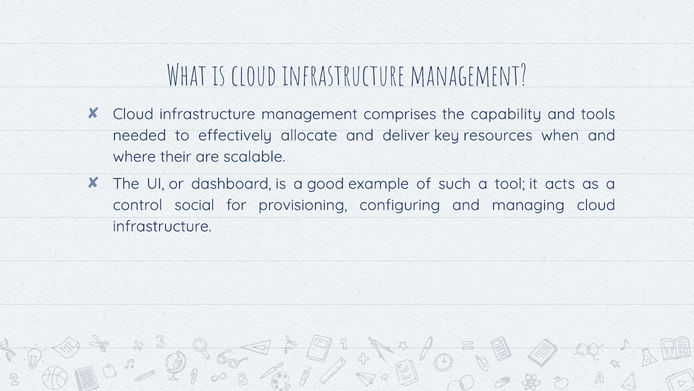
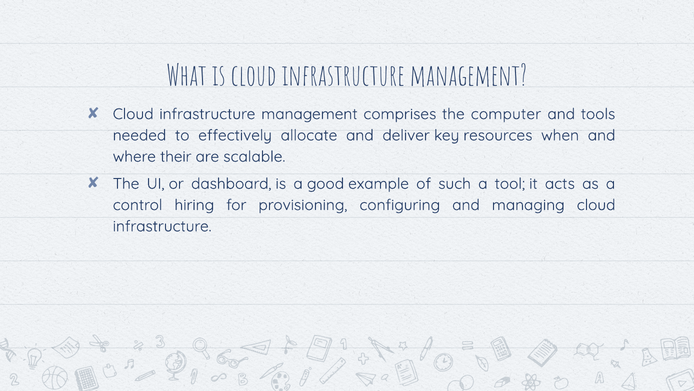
capability: capability -> computer
social: social -> hiring
